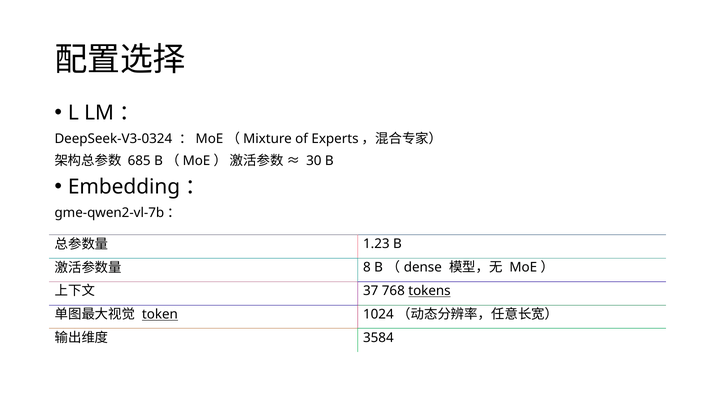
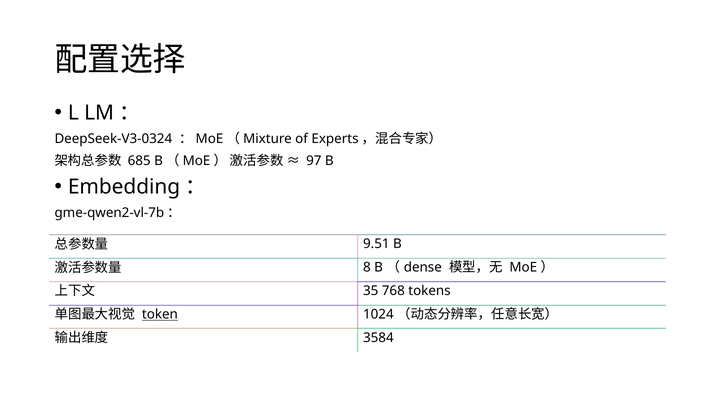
30: 30 -> 97
1.23: 1.23 -> 9.51
37: 37 -> 35
tokens underline: present -> none
